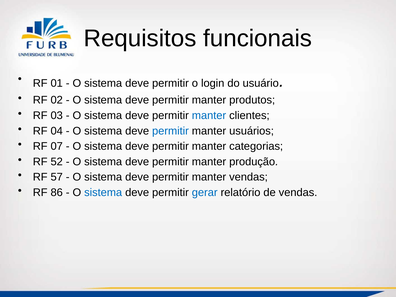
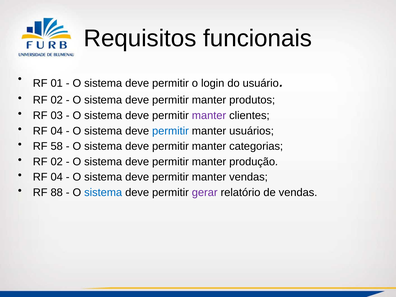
manter at (209, 115) colour: blue -> purple
07: 07 -> 58
52 at (57, 162): 52 -> 02
57 at (57, 177): 57 -> 04
86: 86 -> 88
gerar colour: blue -> purple
